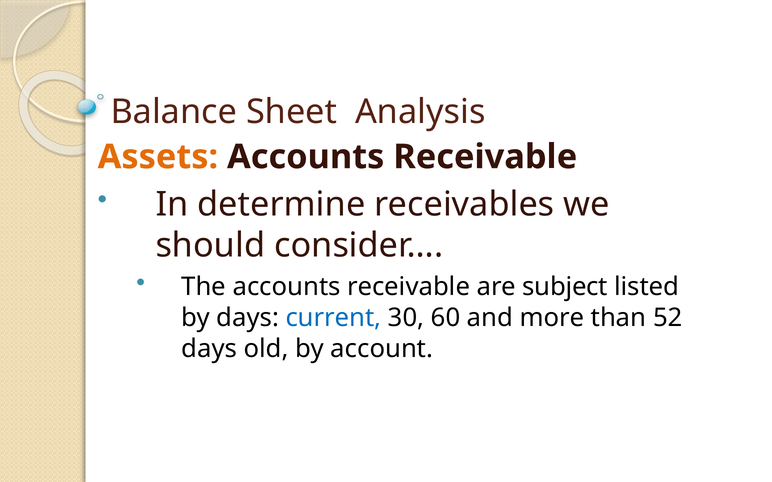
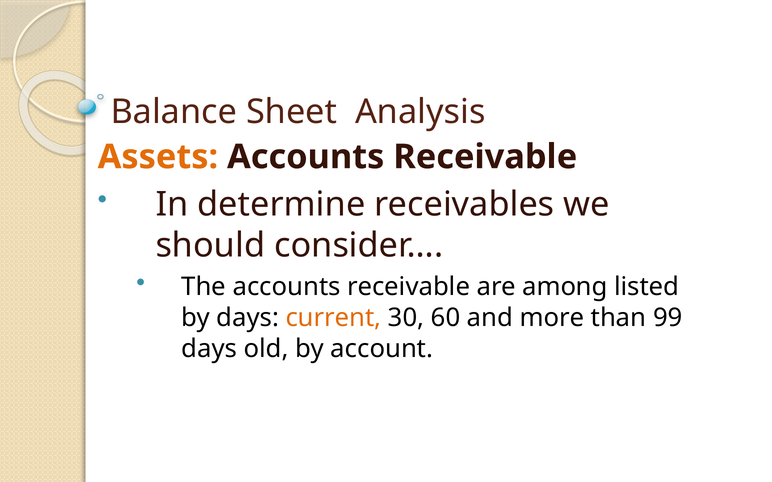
subject: subject -> among
current colour: blue -> orange
52: 52 -> 99
